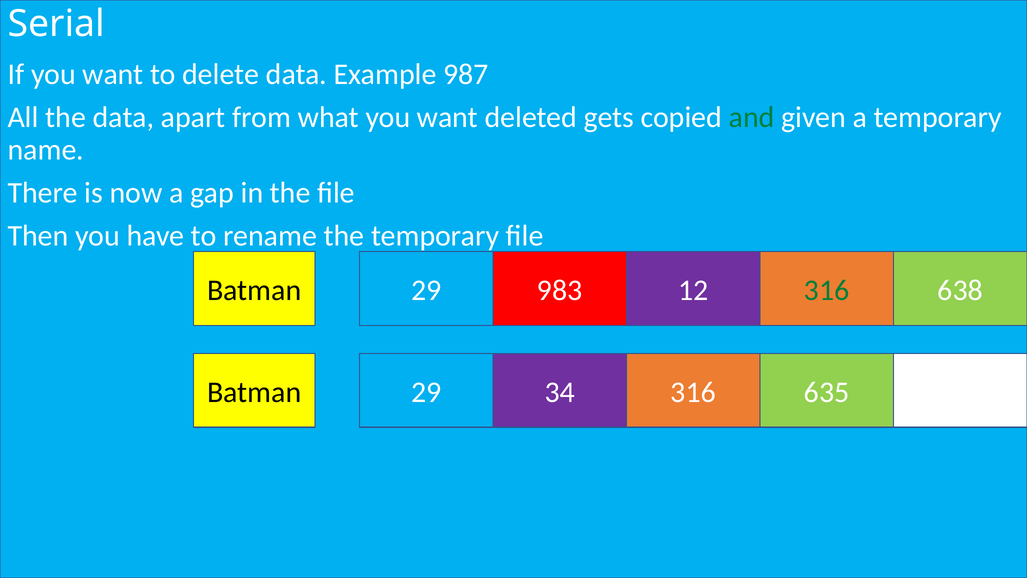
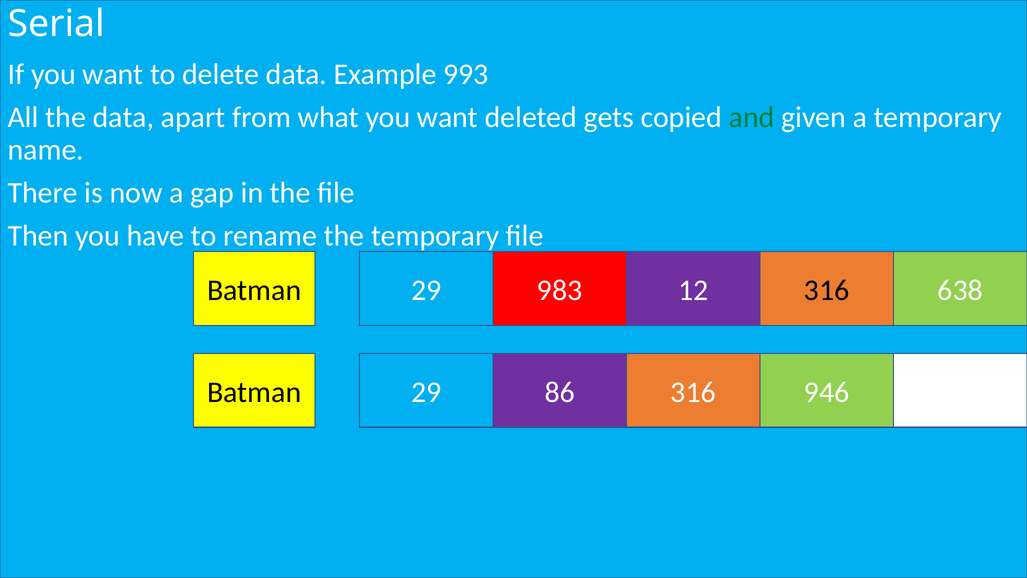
987: 987 -> 993
316 at (827, 290) colour: green -> black
34: 34 -> 86
635: 635 -> 946
